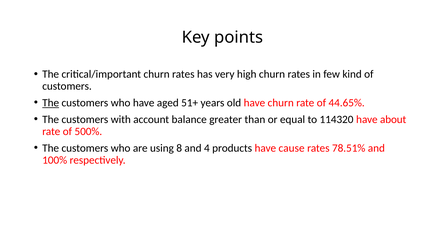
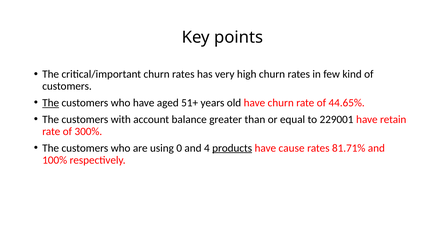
114320: 114320 -> 229001
about: about -> retain
500%: 500% -> 300%
8: 8 -> 0
products underline: none -> present
78.51%: 78.51% -> 81.71%
